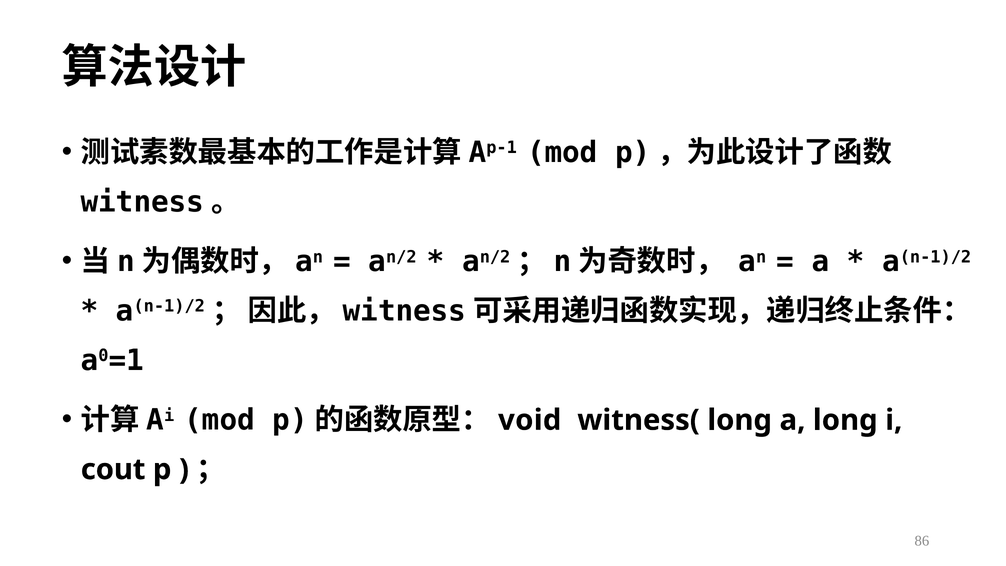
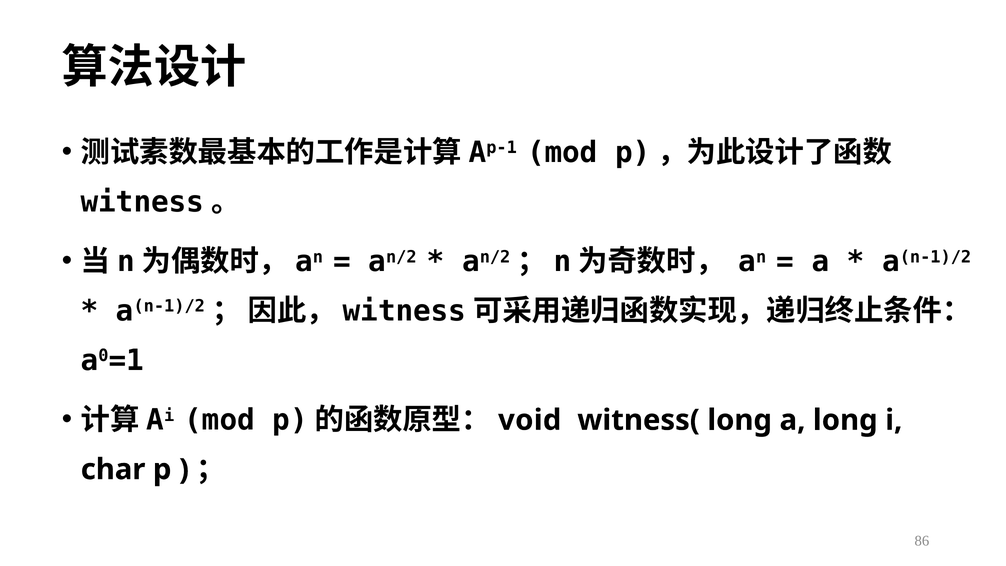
cout: cout -> char
